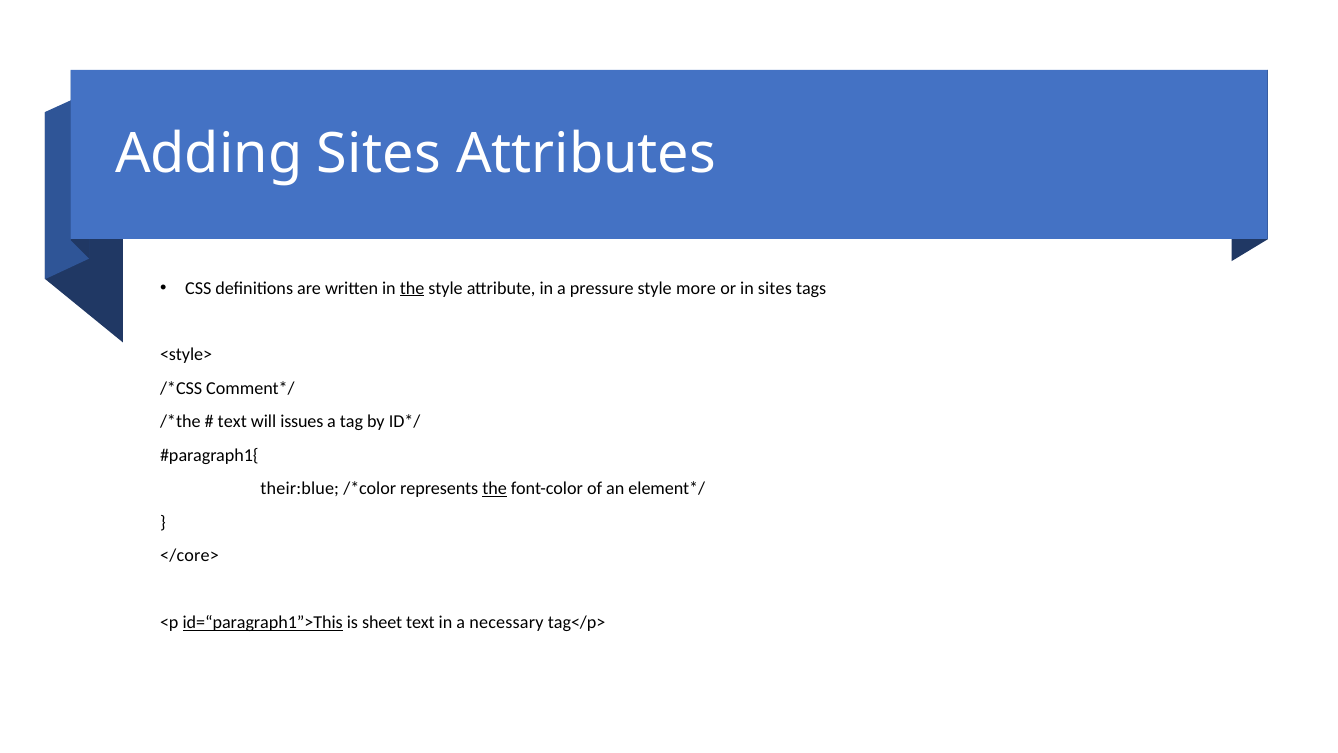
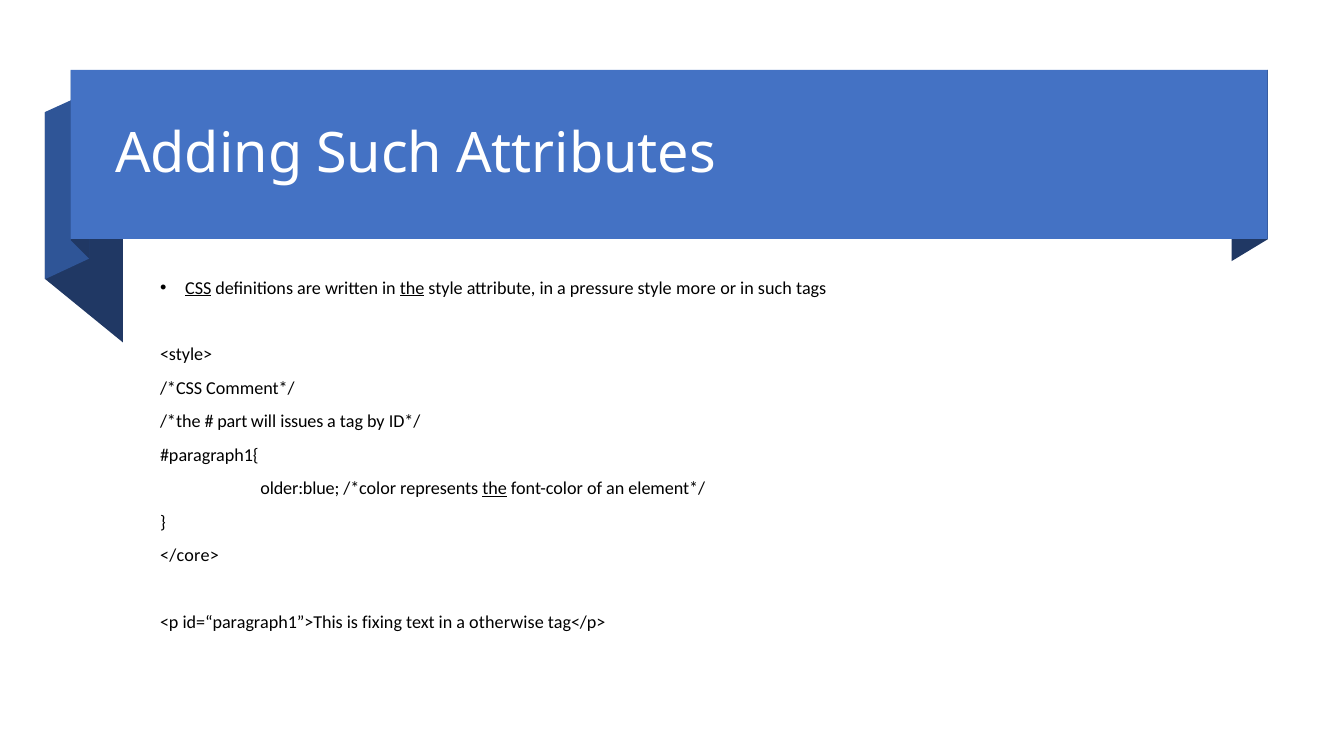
Adding Sites: Sites -> Such
CSS underline: none -> present
in sites: sites -> such
text at (232, 422): text -> part
their:blue: their:blue -> older:blue
id=“paragraph1”>This underline: present -> none
sheet: sheet -> fixing
necessary: necessary -> otherwise
